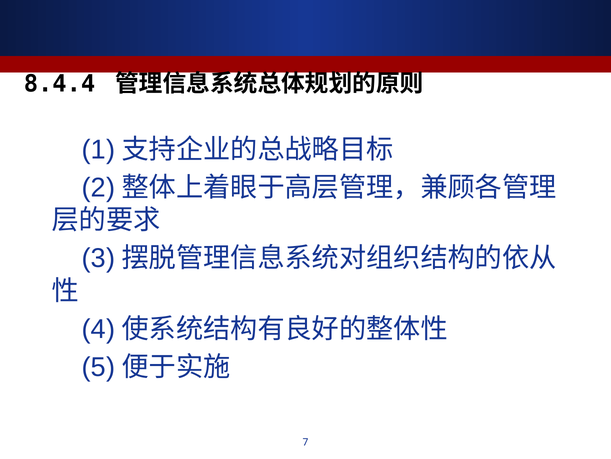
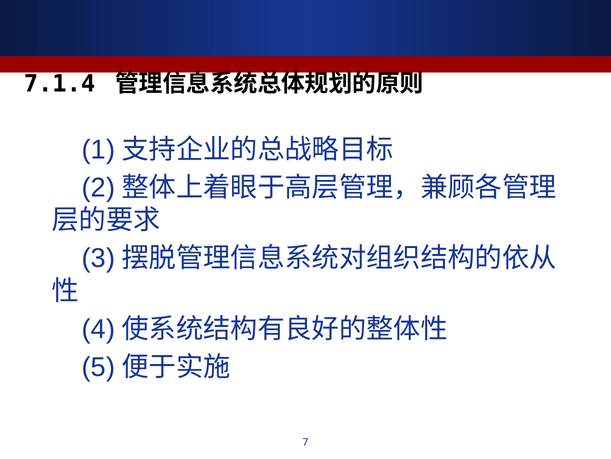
8.4.4: 8.4.4 -> 7.1.4
